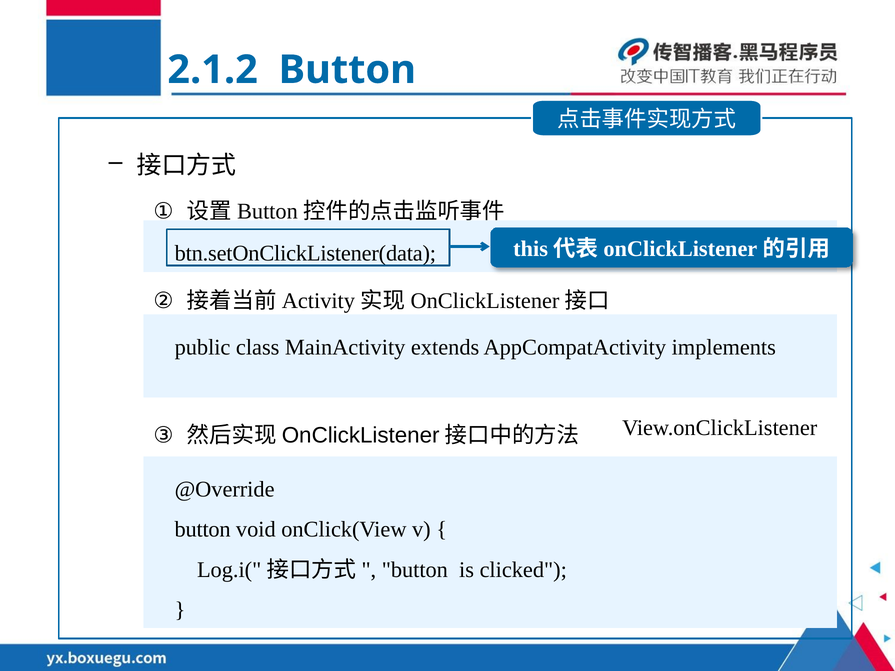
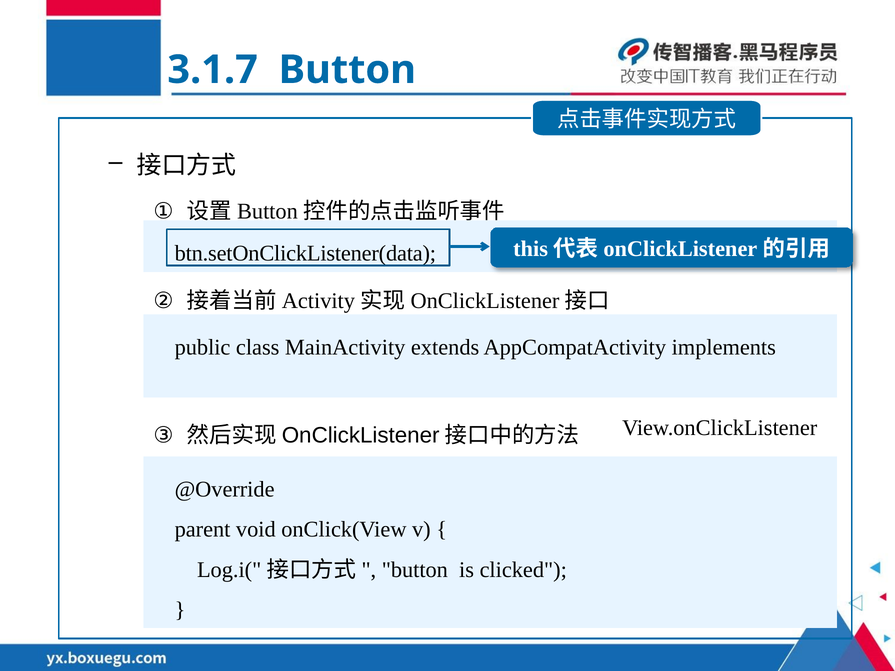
2.1.2: 2.1.2 -> 3.1.7
button at (203, 530): button -> parent
